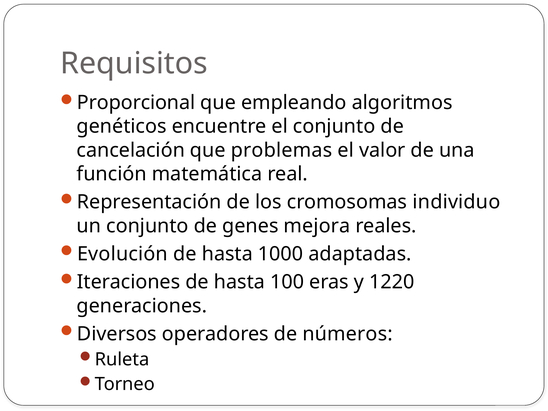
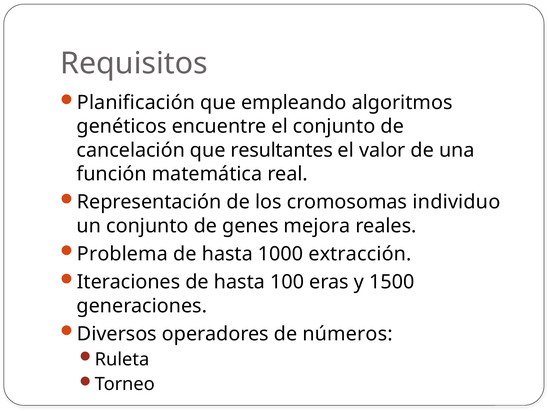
Proporcional: Proporcional -> Planificación
problemas: problemas -> resultantes
Evolución: Evolución -> Problema
adaptadas: adaptadas -> extracción
1220: 1220 -> 1500
